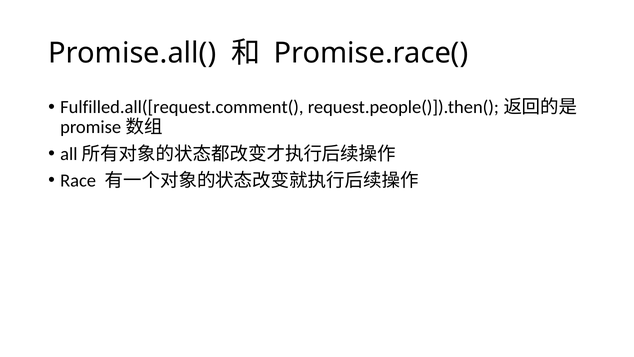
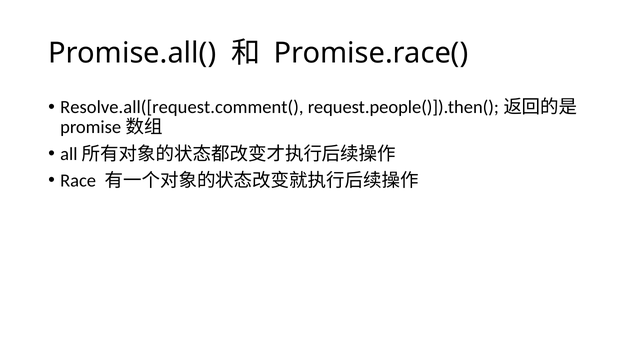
Fulfilled.all([request.comment(: Fulfilled.all([request.comment( -> Resolve.all([request.comment(
